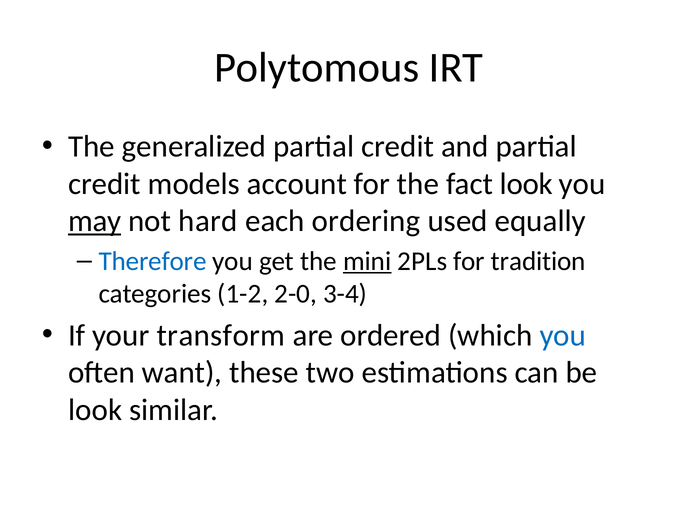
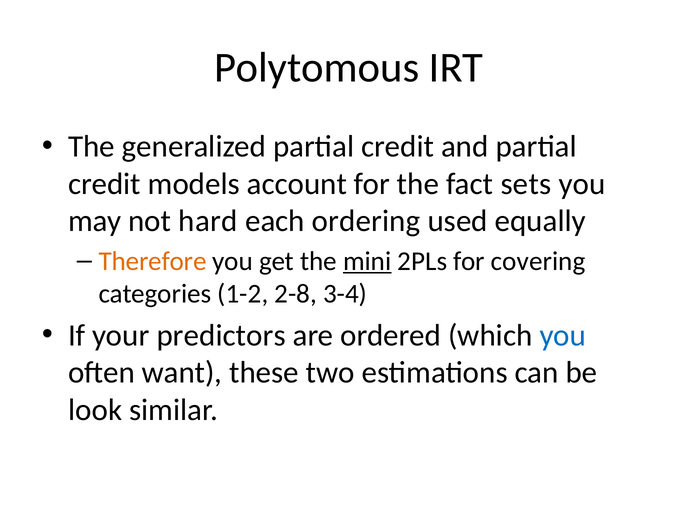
fact look: look -> sets
may underline: present -> none
Therefore colour: blue -> orange
tradition: tradition -> covering
2-0: 2-0 -> 2-8
transform: transform -> predictors
